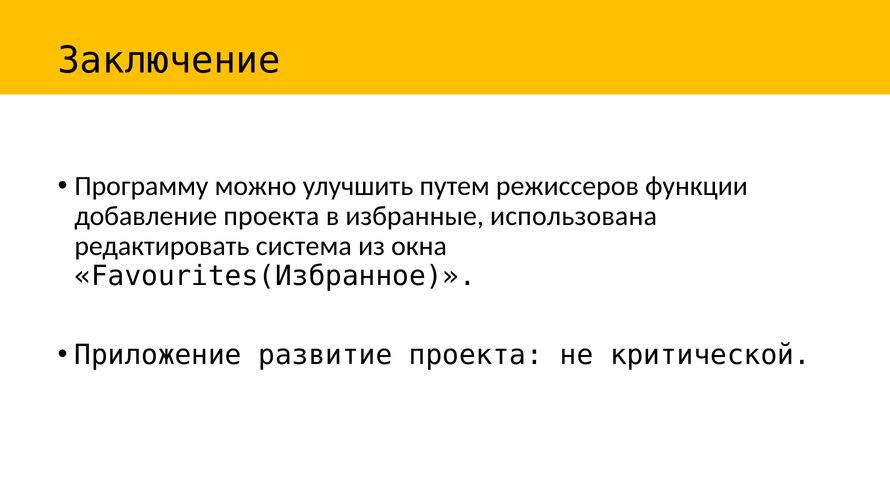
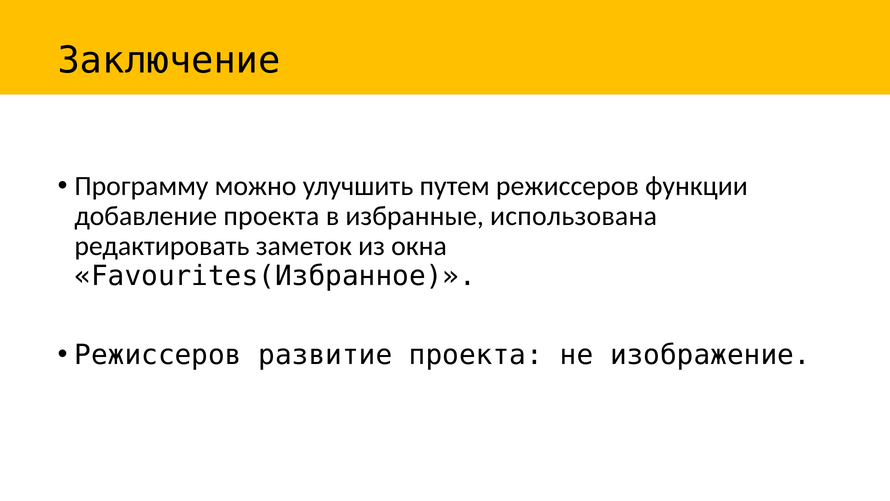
система: система -> заметок
Приложение at (158, 355): Приложение -> Режиссеров
критической: критической -> изображение
